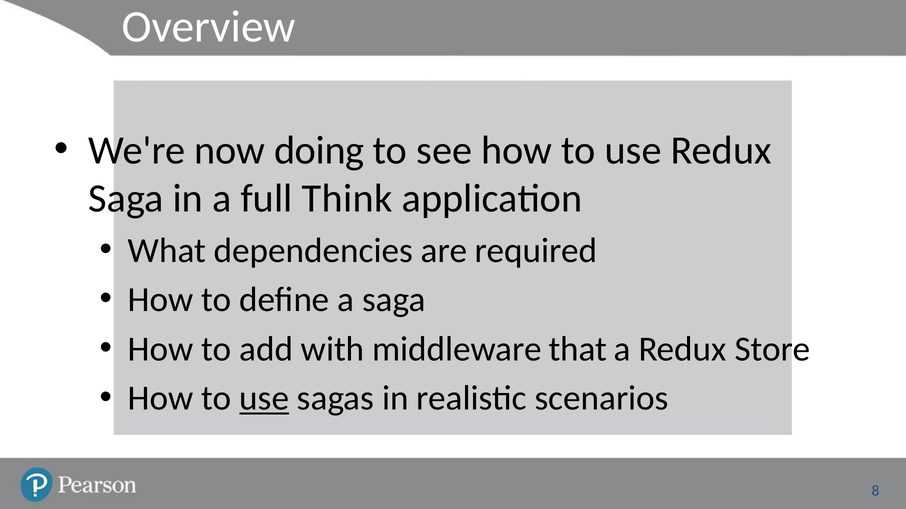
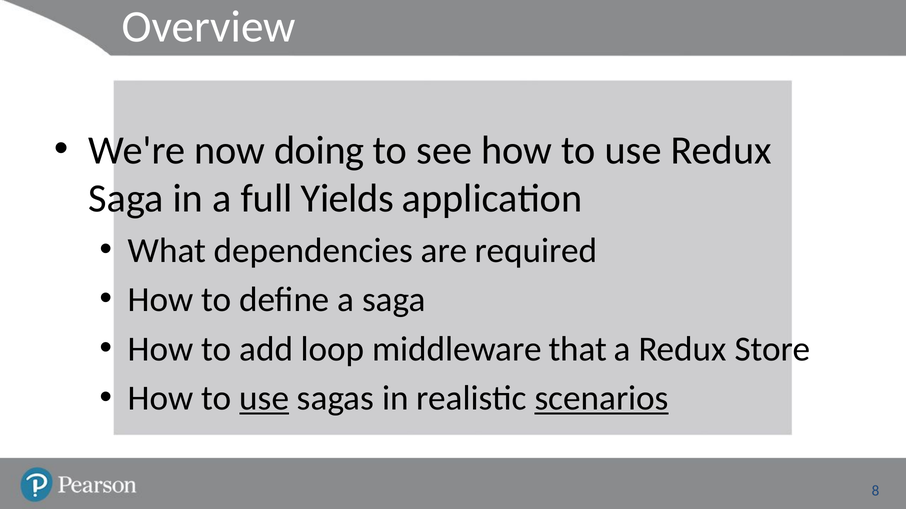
Think: Think -> Yields
with: with -> loop
scenarios underline: none -> present
